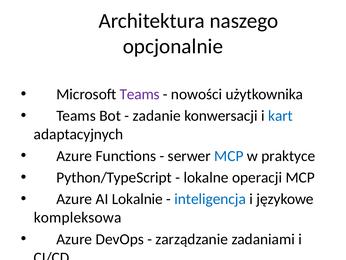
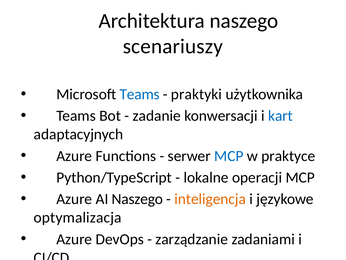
opcjonalnie: opcjonalnie -> scenariuszy
Teams colour: purple -> blue
nowości: nowości -> praktyki
AI Lokalnie: Lokalnie -> Naszego
inteligencja colour: blue -> orange
kompleksowa: kompleksowa -> optymalizacja
